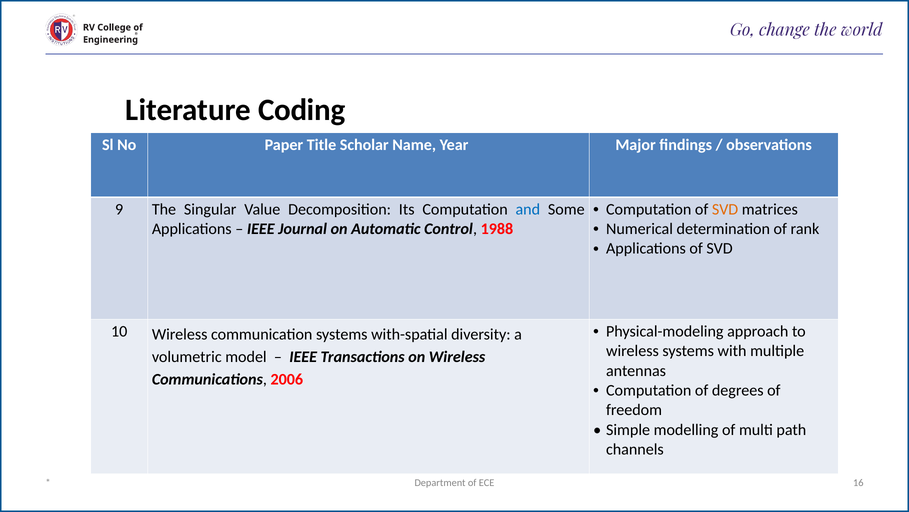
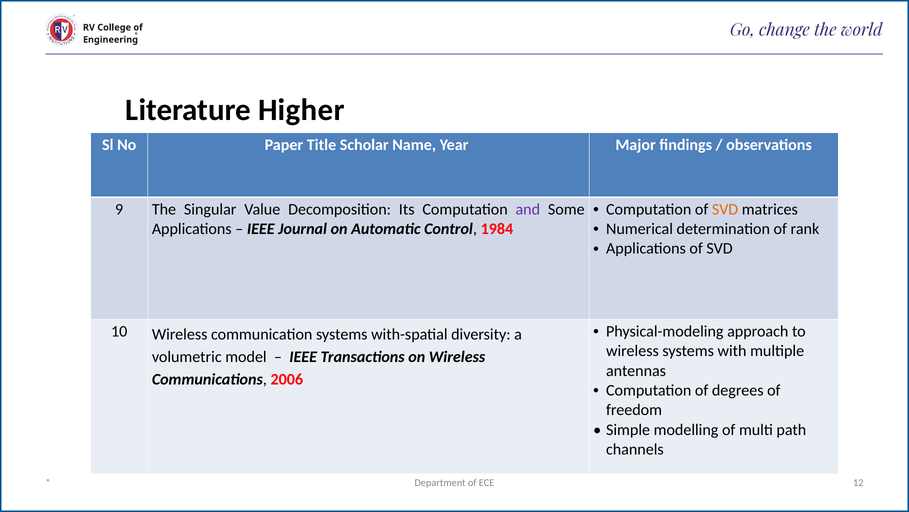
Coding: Coding -> Higher
and colour: blue -> purple
1988: 1988 -> 1984
16: 16 -> 12
